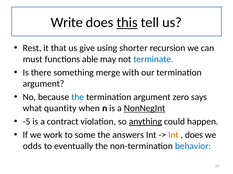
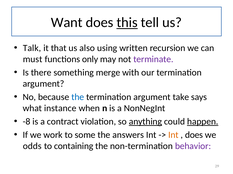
Write: Write -> Want
Rest: Rest -> Talk
give: give -> also
shorter: shorter -> written
able: able -> only
terminate colour: blue -> purple
zero: zero -> take
quantity: quantity -> instance
NonNegInt underline: present -> none
-5: -5 -> -8
happen underline: none -> present
eventually: eventually -> containing
behavior colour: blue -> purple
